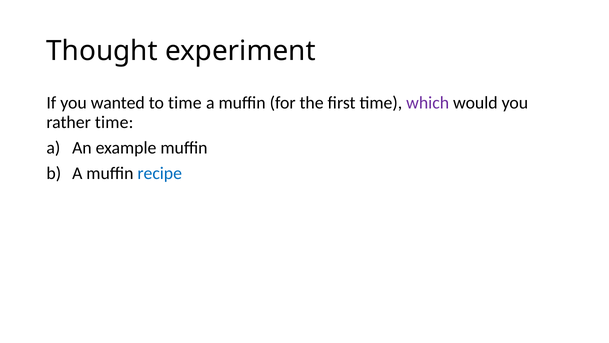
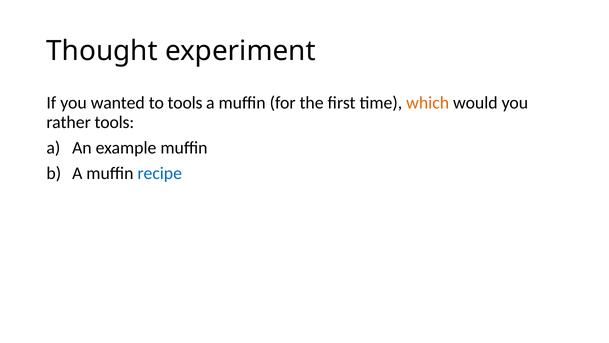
to time: time -> tools
which colour: purple -> orange
rather time: time -> tools
